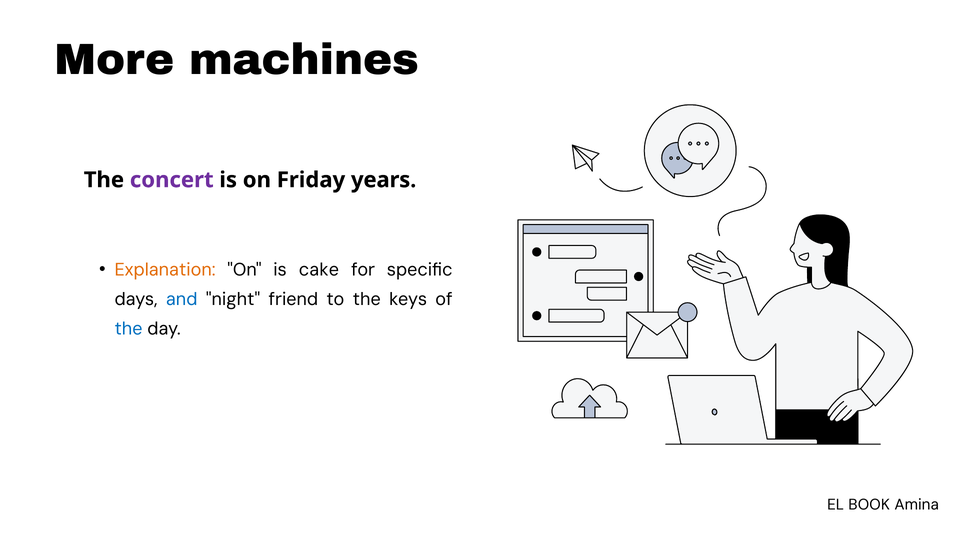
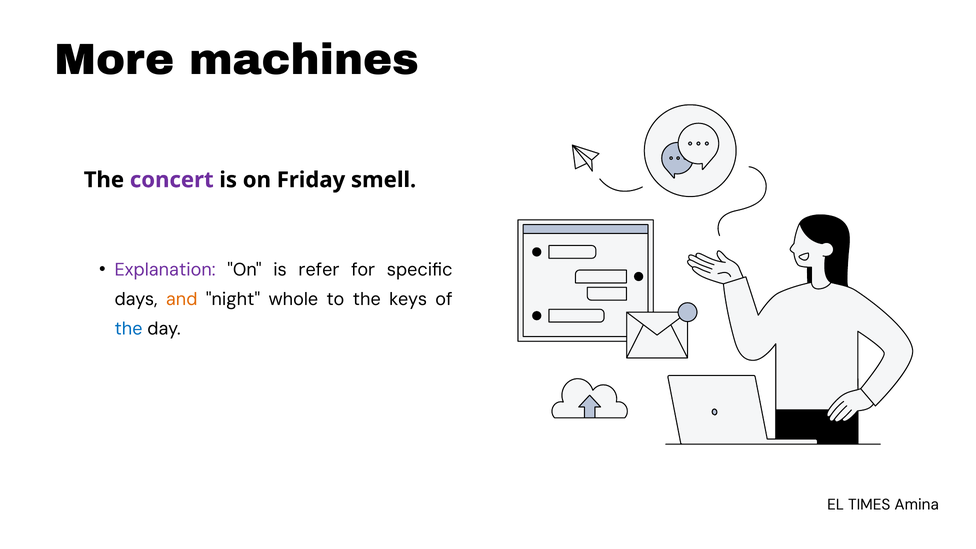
years: years -> smell
Explanation colour: orange -> purple
cake: cake -> refer
and colour: blue -> orange
friend: friend -> whole
BOOK: BOOK -> TIMES
